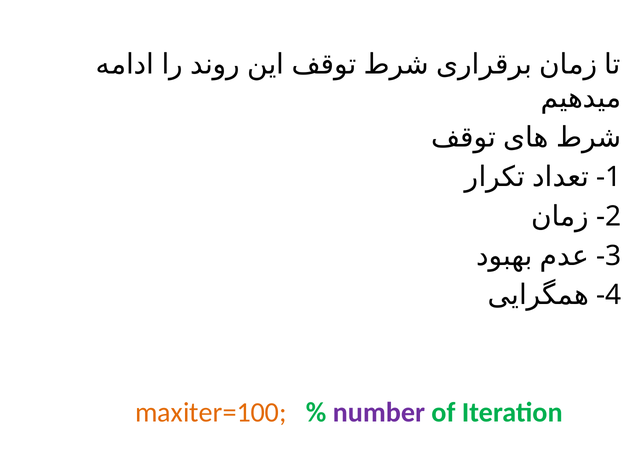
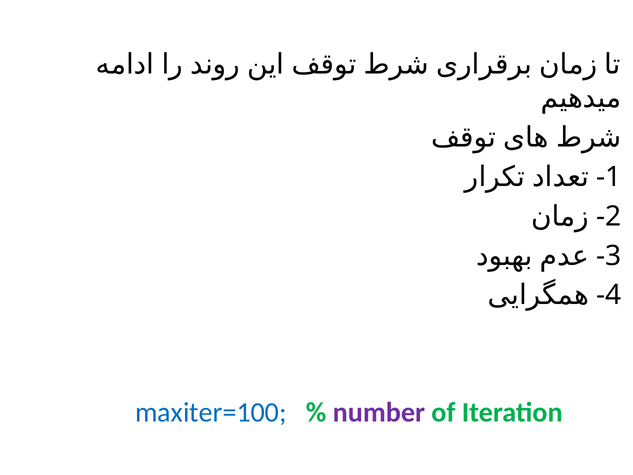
maxiter=100 colour: orange -> blue
